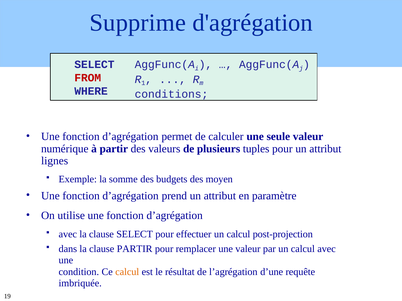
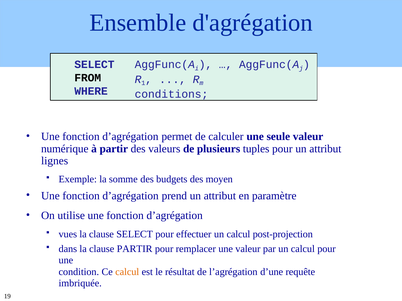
Supprime: Supprime -> Ensemble
FROM colour: red -> black
avec at (68, 235): avec -> vues
calcul avec: avec -> pour
